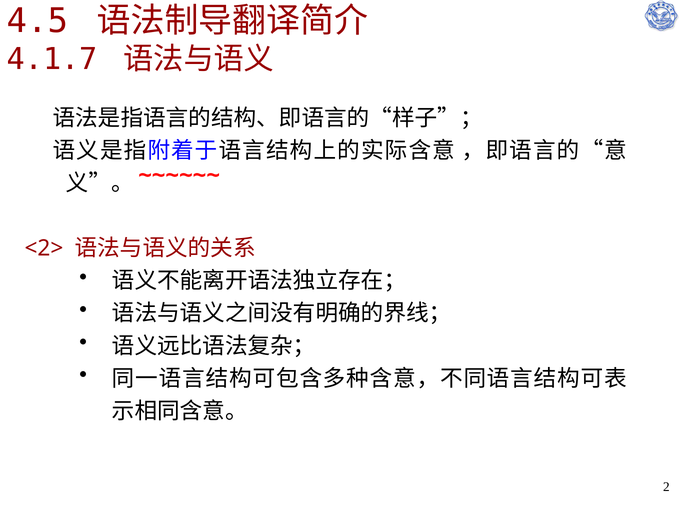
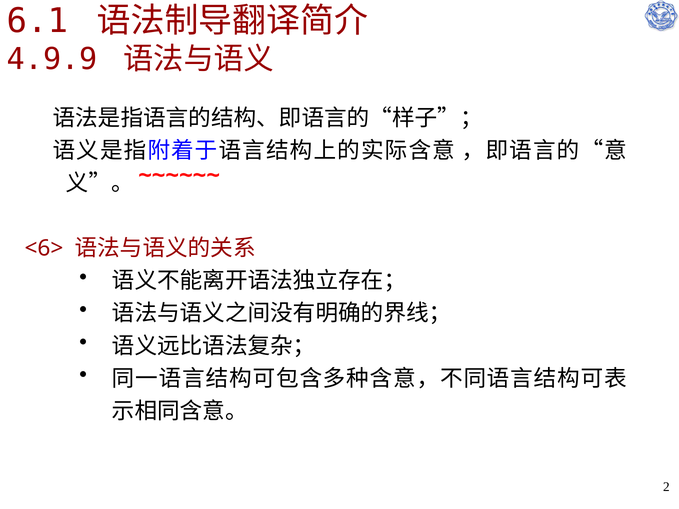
4.5: 4.5 -> 6.1
4.1.7: 4.1.7 -> 4.9.9
<2>: <2> -> <6>
